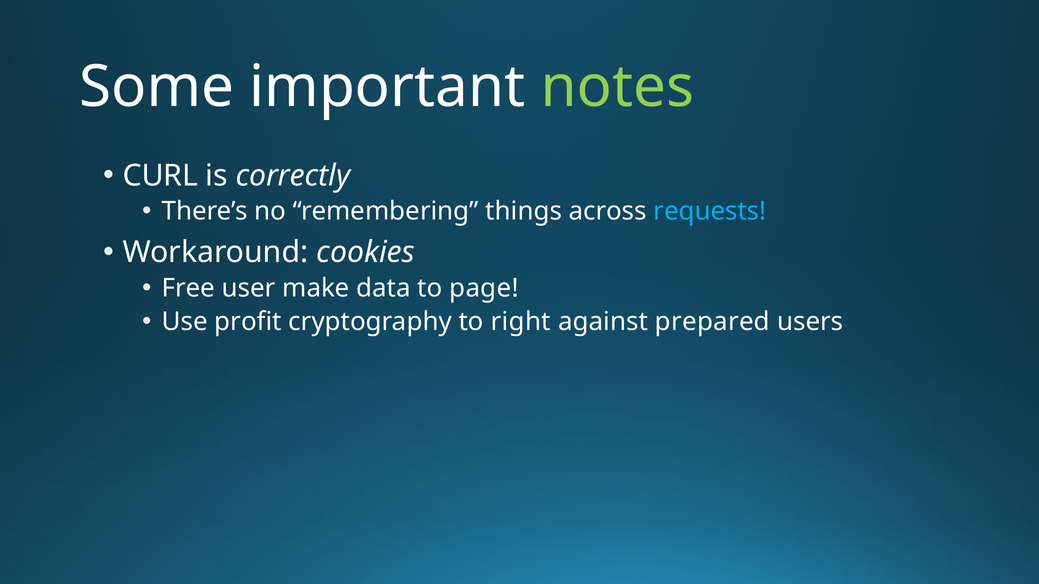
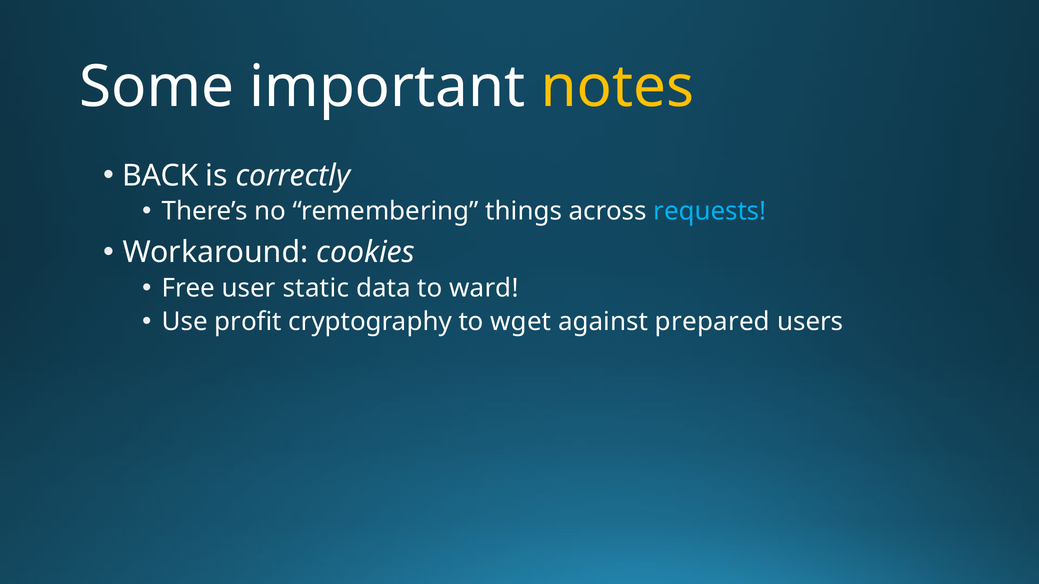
notes colour: light green -> yellow
CURL: CURL -> BACK
make: make -> static
page: page -> ward
right: right -> wget
